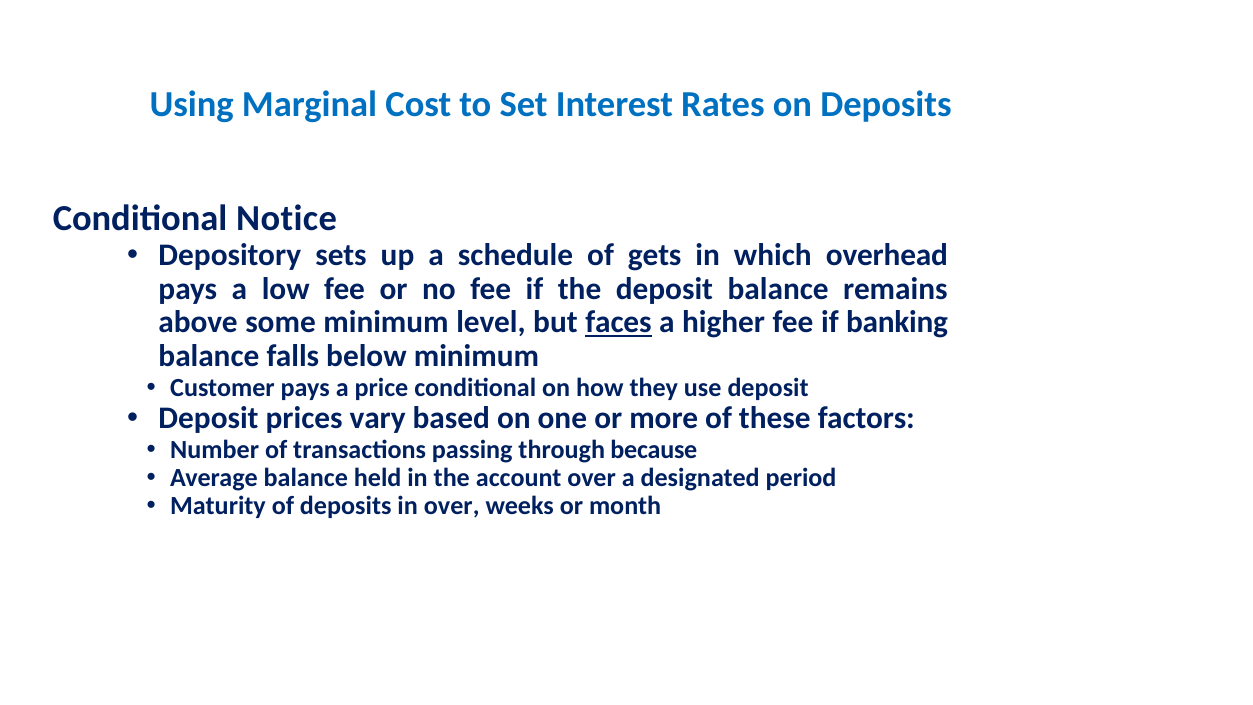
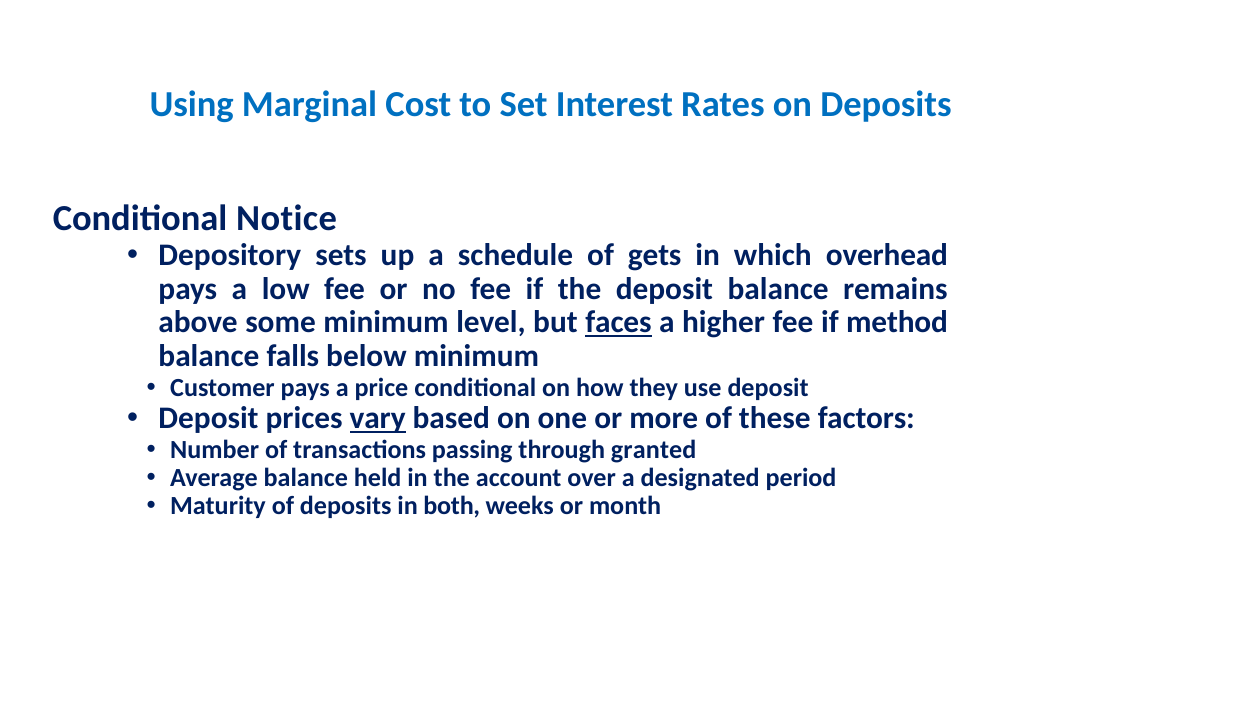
banking: banking -> method
vary underline: none -> present
because: because -> granted
in over: over -> both
